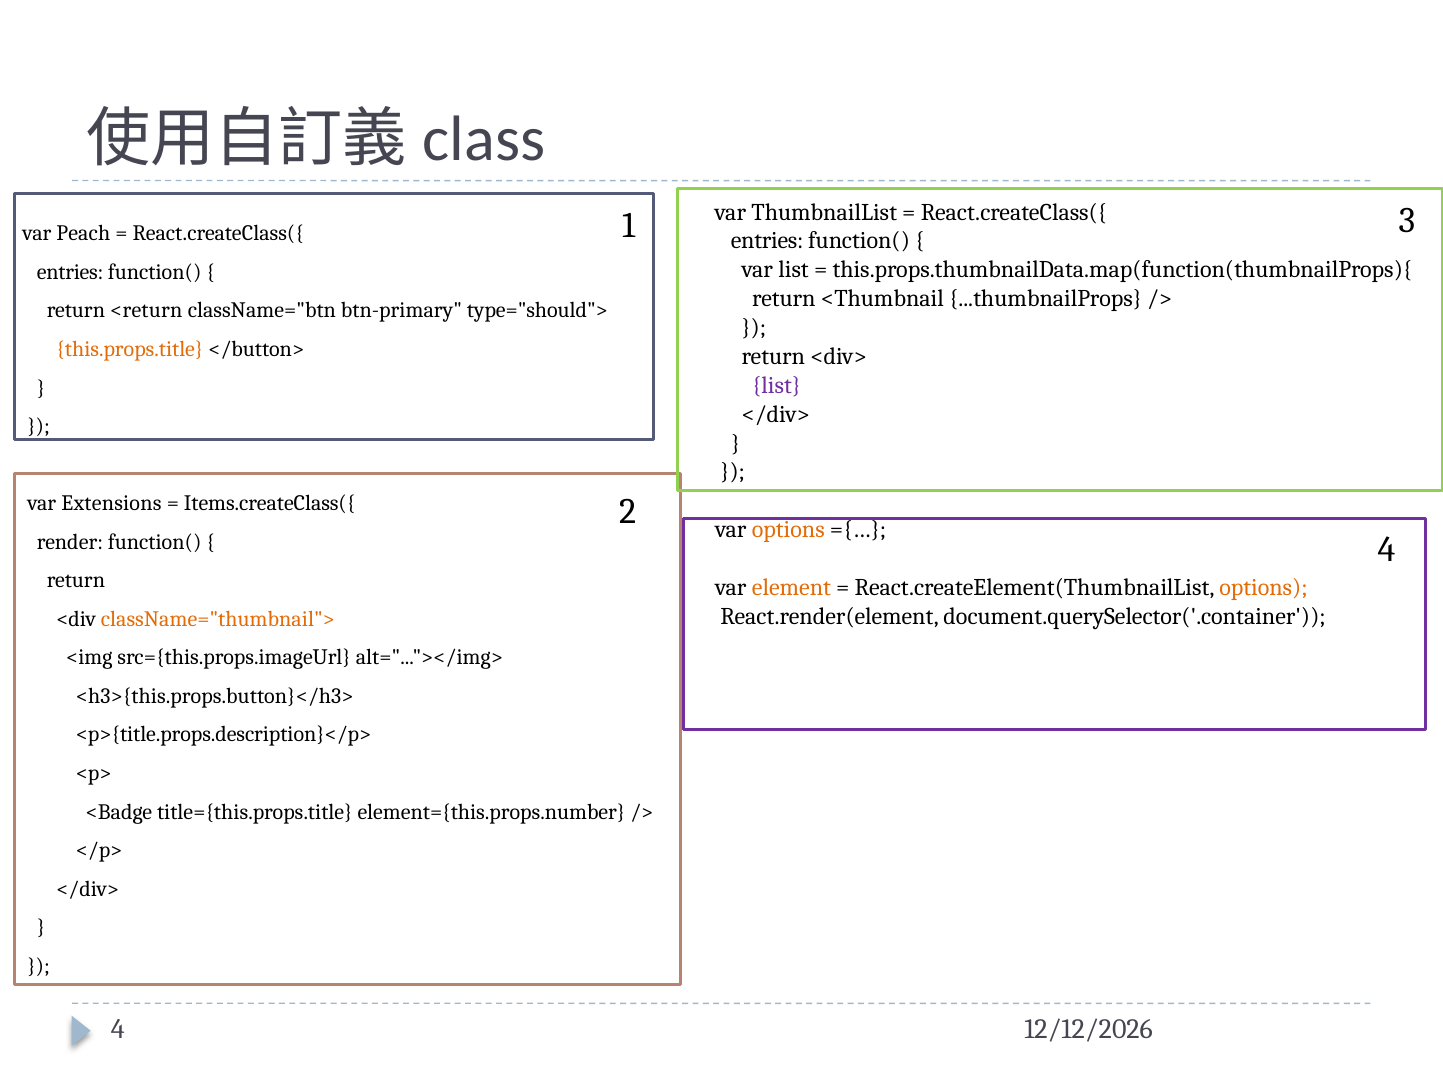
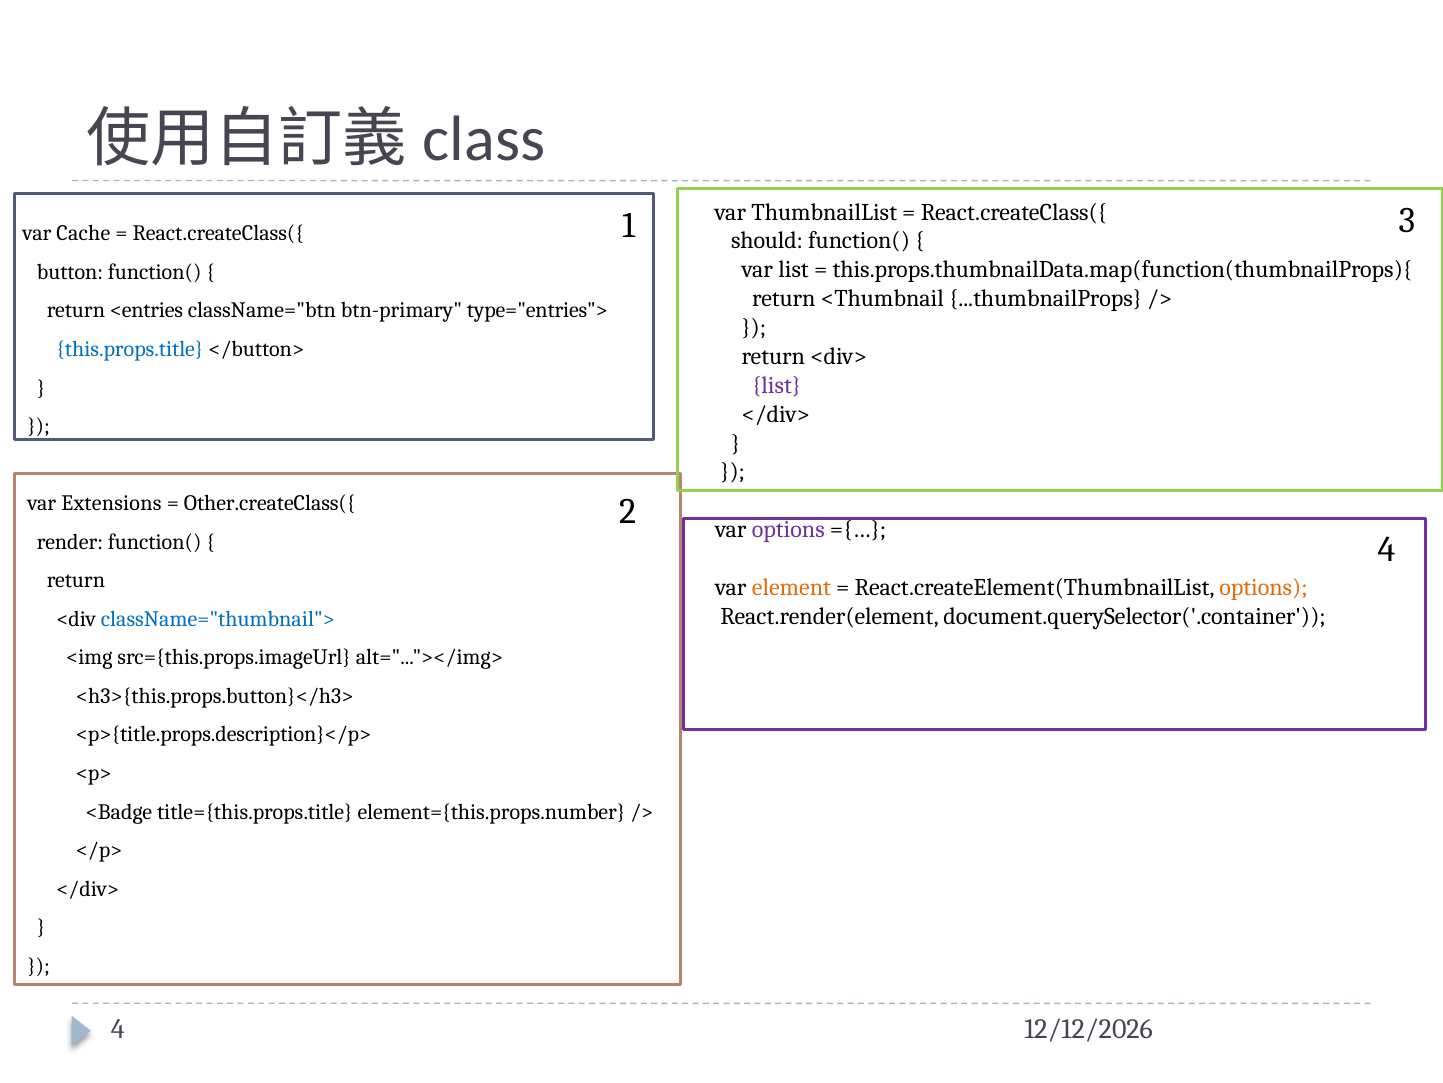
Peach: Peach -> Cache
entries at (767, 241): entries -> should
entries at (70, 272): entries -> button
<return: <return -> <entries
type="should">: type="should"> -> type="entries">
this.props.title colour: orange -> blue
Items.createClass({: Items.createClass({ -> Other.createClass({
options at (788, 529) colour: orange -> purple
className="thumbnail"> colour: orange -> blue
